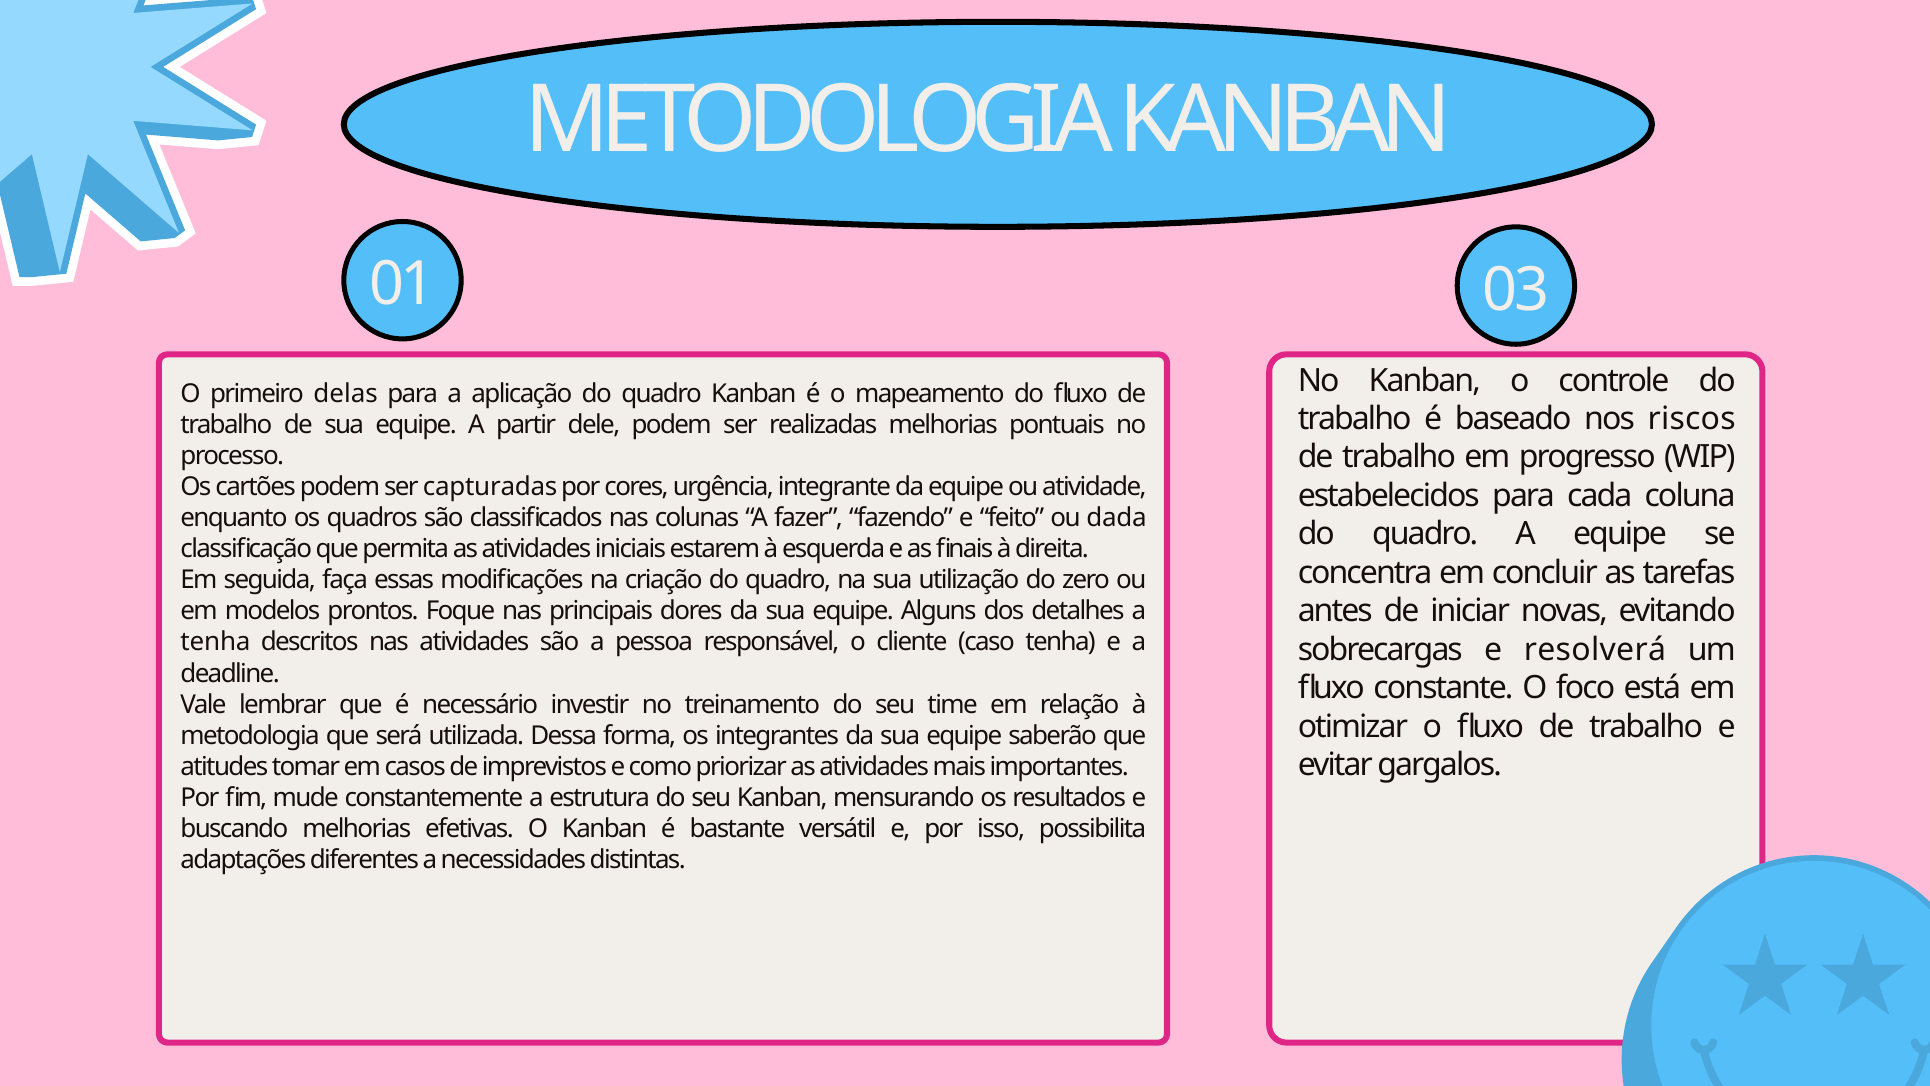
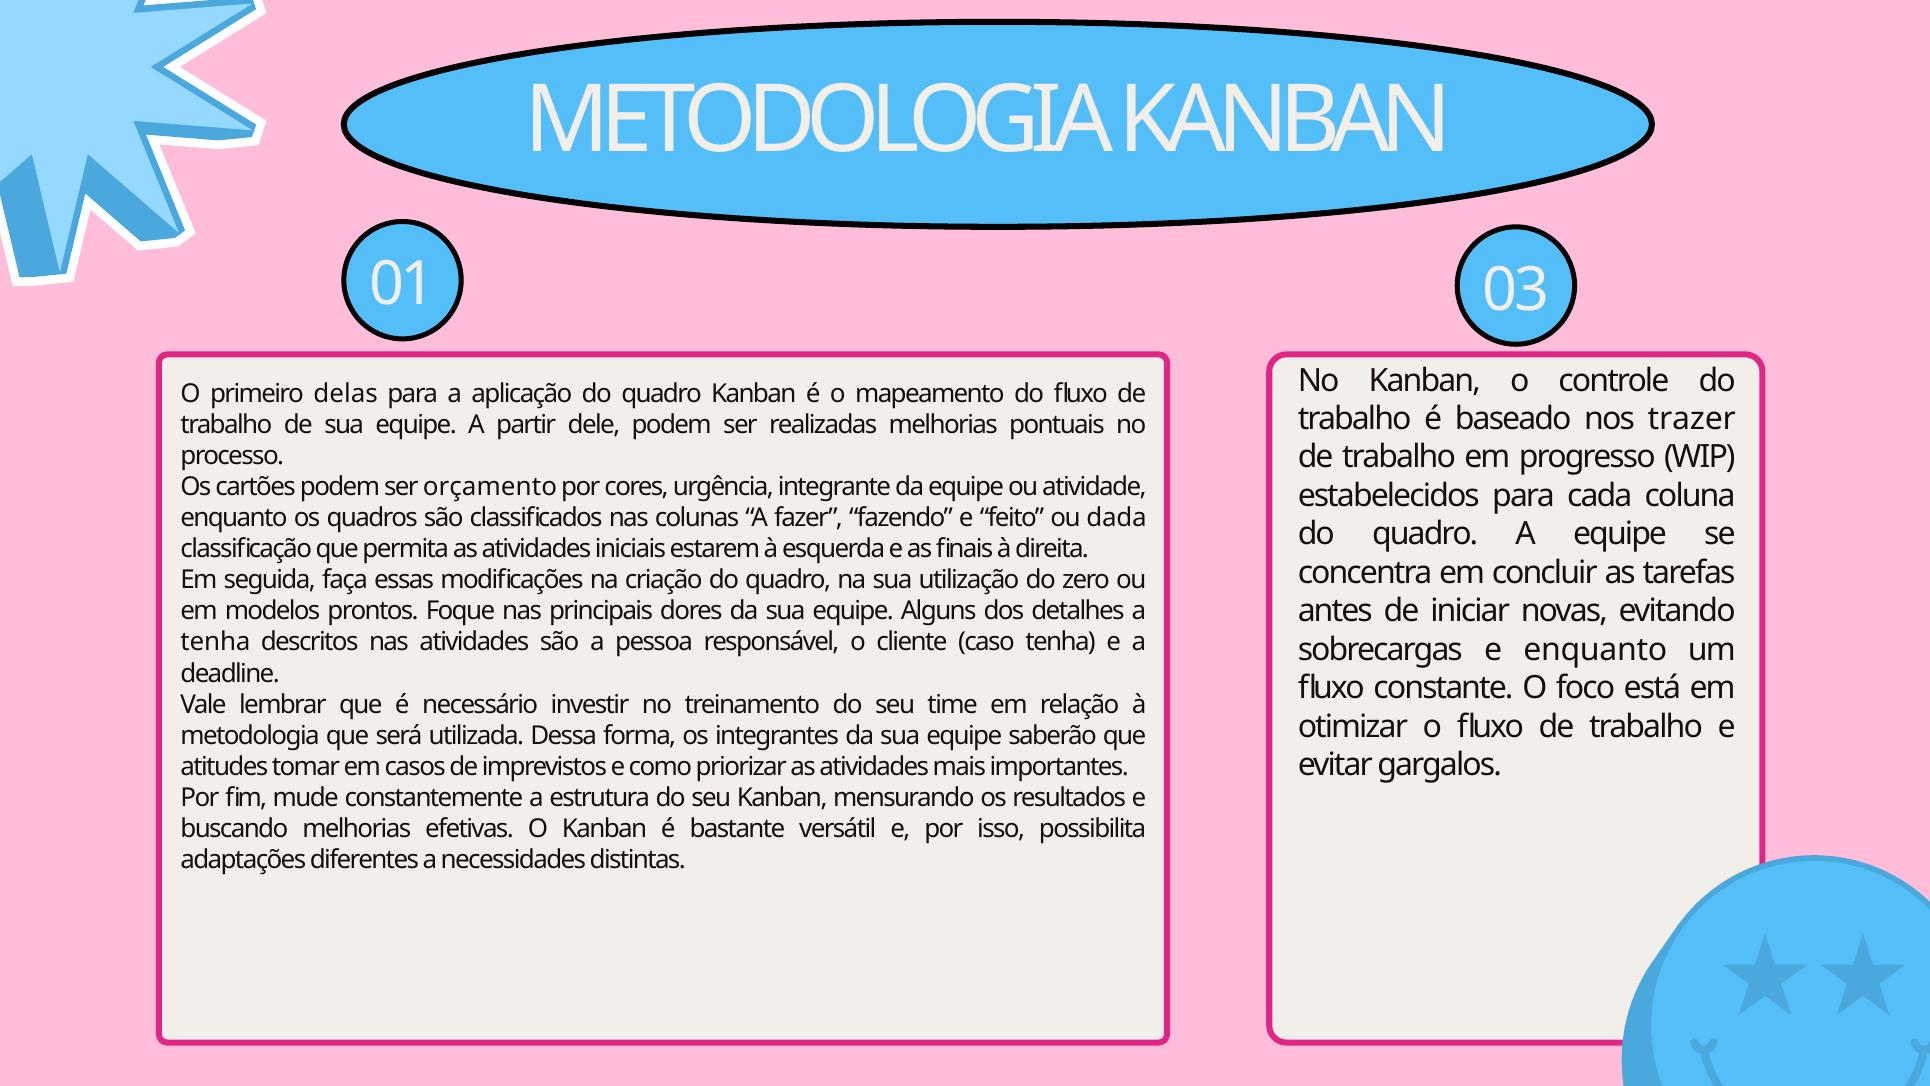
riscos: riscos -> trazer
capturadas: capturadas -> orçamento
e resolverá: resolverá -> enquanto
